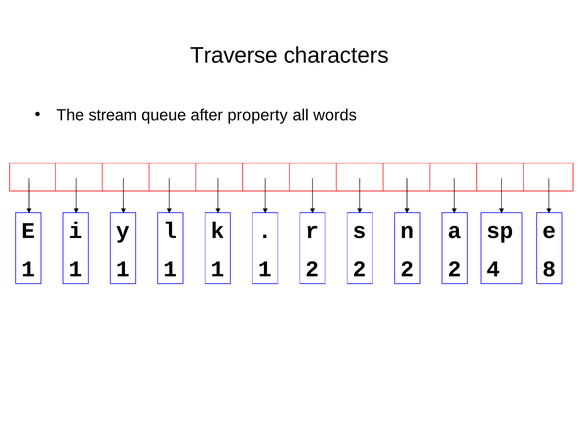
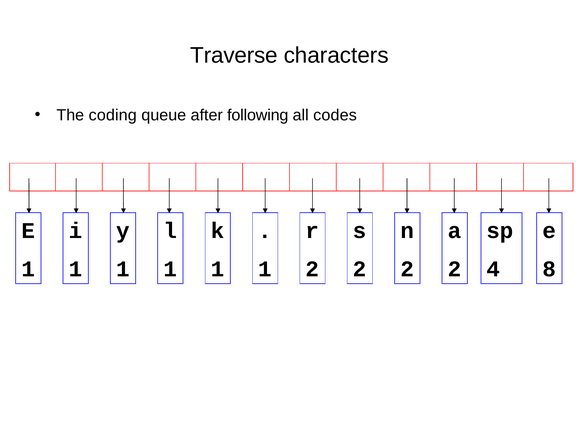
stream: stream -> coding
property: property -> following
words: words -> codes
